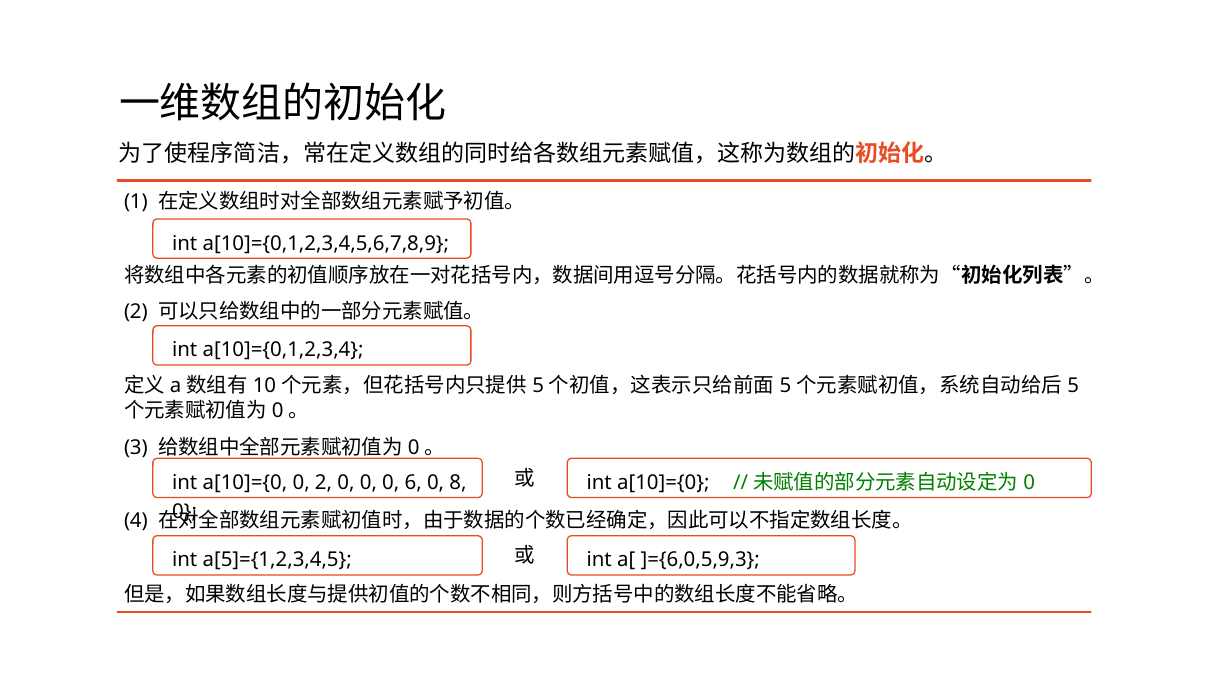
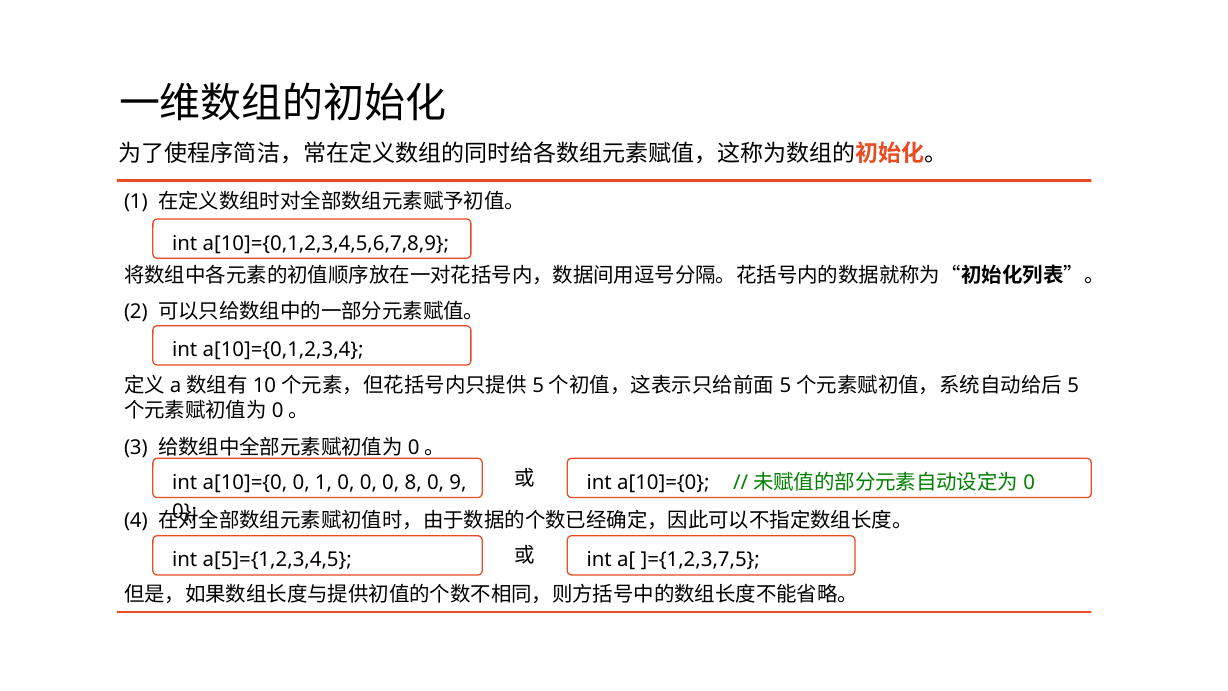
0 2: 2 -> 1
6: 6 -> 8
8: 8 -> 9
]={6,0,5,9,3: ]={6,0,5,9,3 -> ]={1,2,3,7,5
